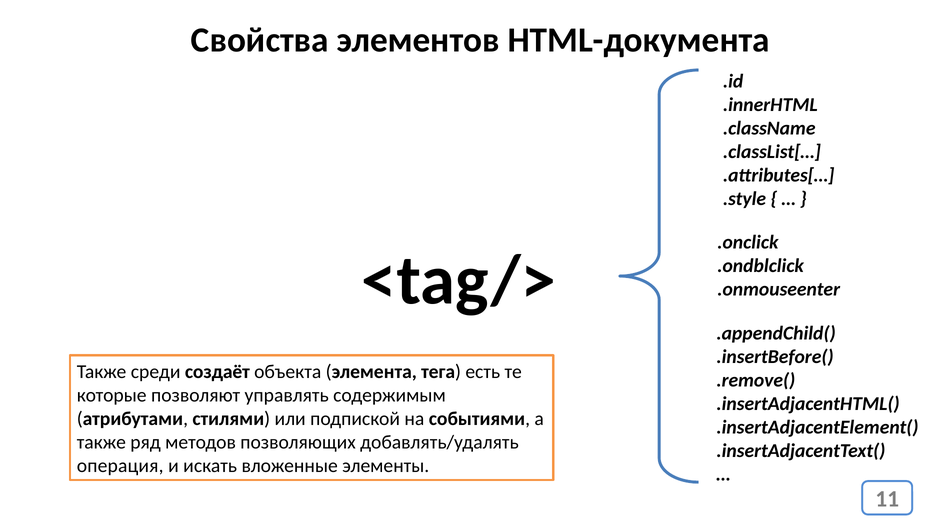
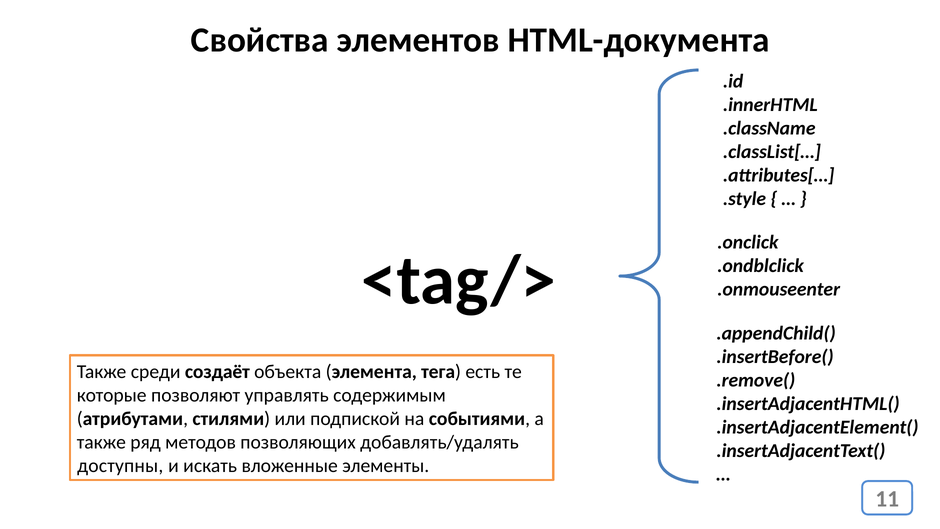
операция: операция -> доступны
